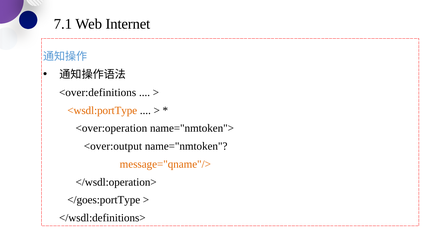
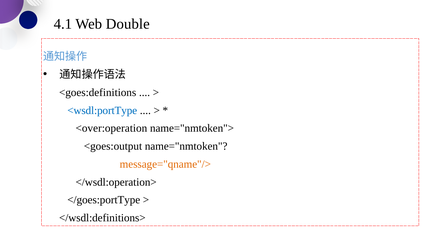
7.1: 7.1 -> 4.1
Internet: Internet -> Double
<over:definitions: <over:definitions -> <goes:definitions
<wsdl:portType colour: orange -> blue
<over:output: <over:output -> <goes:output
